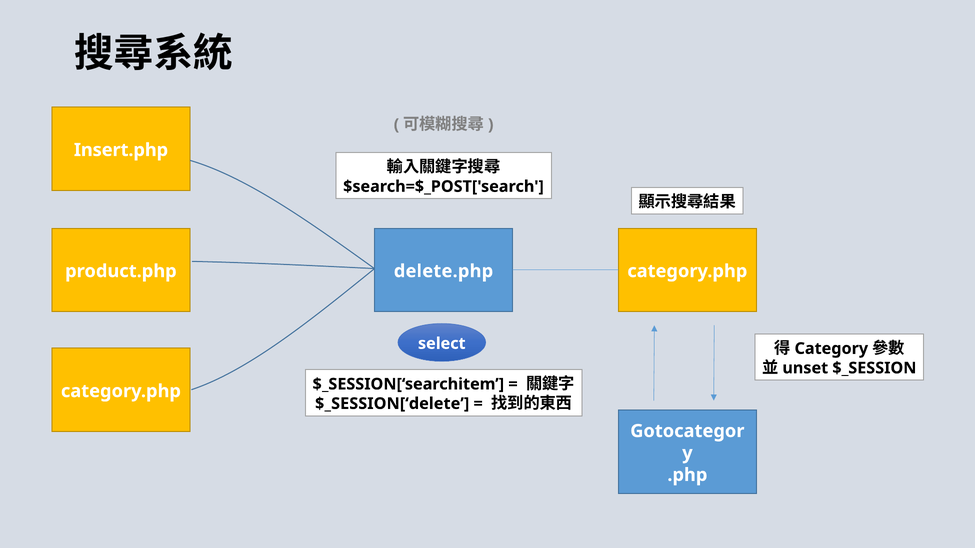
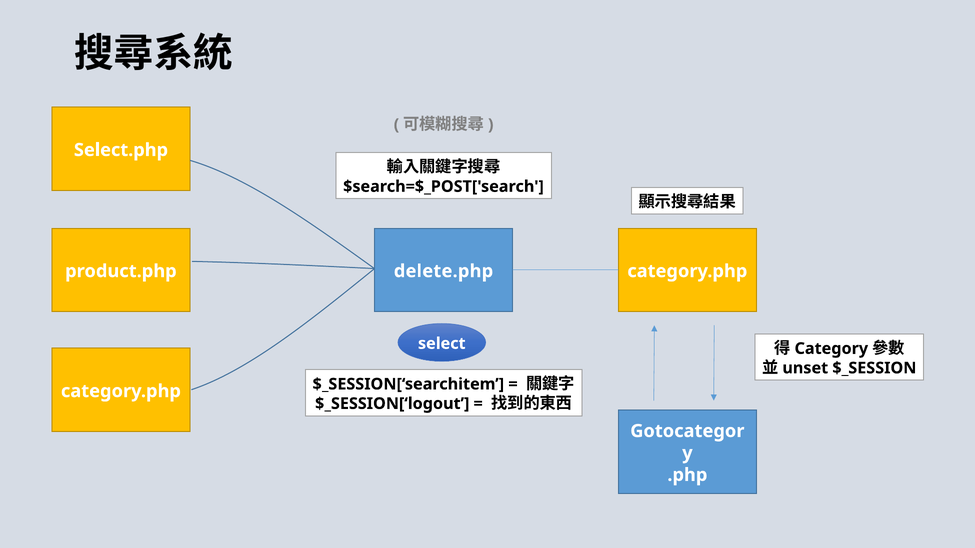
Insert.php: Insert.php -> Select.php
$_SESSION[‘delete: $_SESSION[‘delete -> $_SESSION[‘logout
